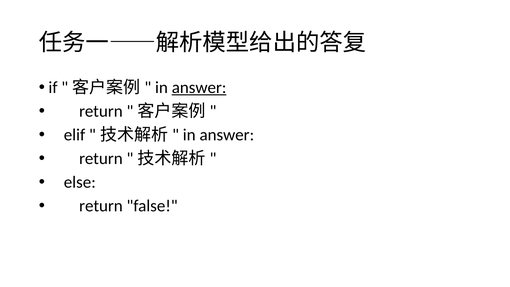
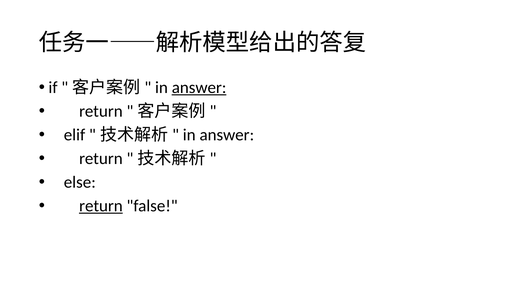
return at (101, 206) underline: none -> present
